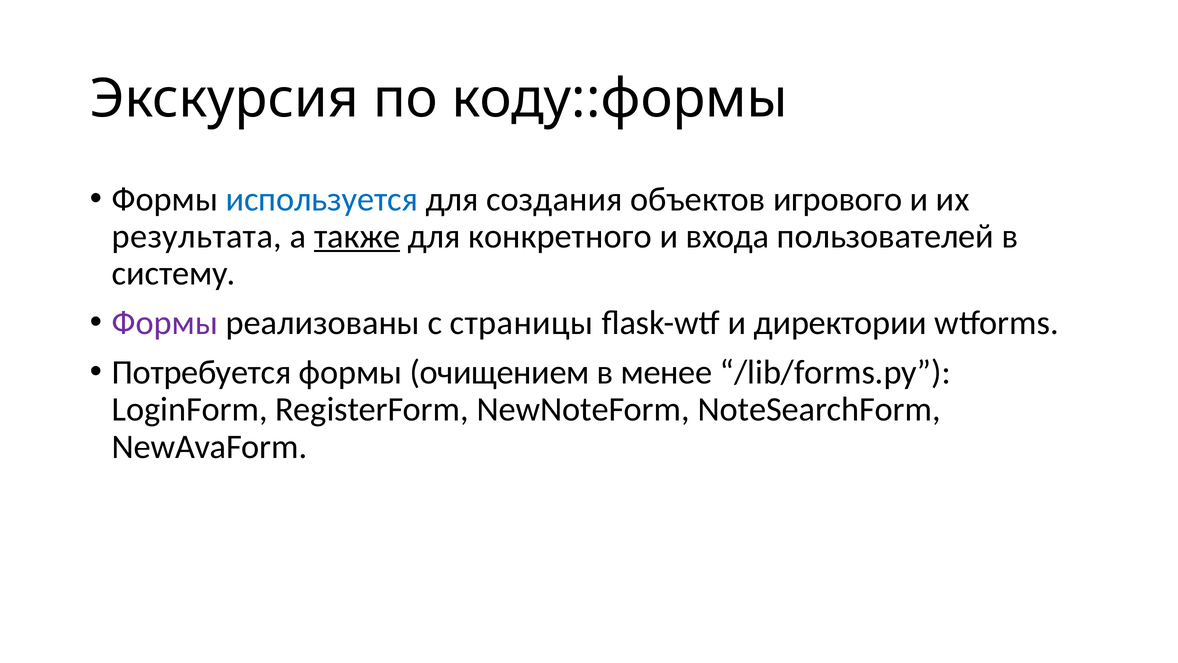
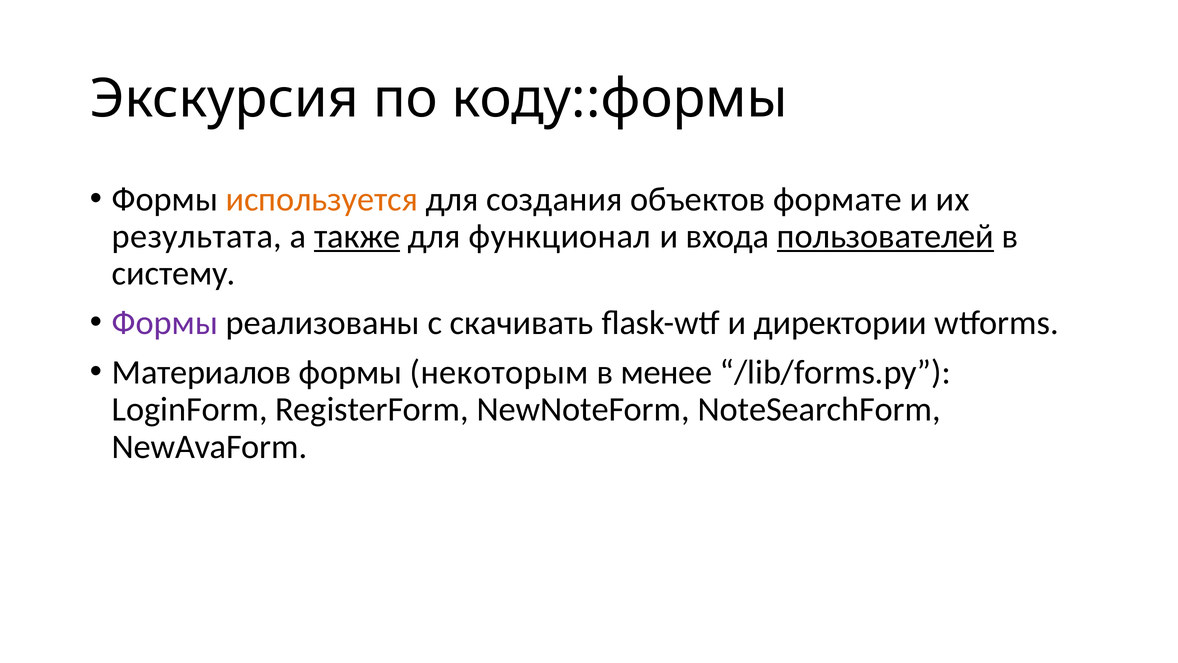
используется colour: blue -> orange
игрового: игрового -> формате
конкретного: конкретного -> функционал
пользователей underline: none -> present
страницы: страницы -> скачивать
Потребуется: Потребуется -> Материалов
очищением: очищением -> некоторым
